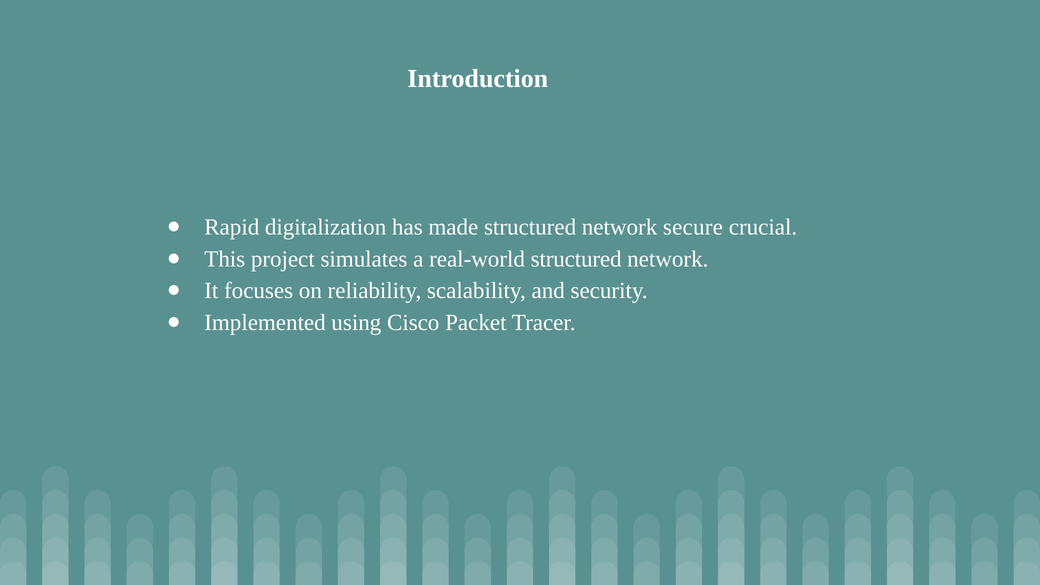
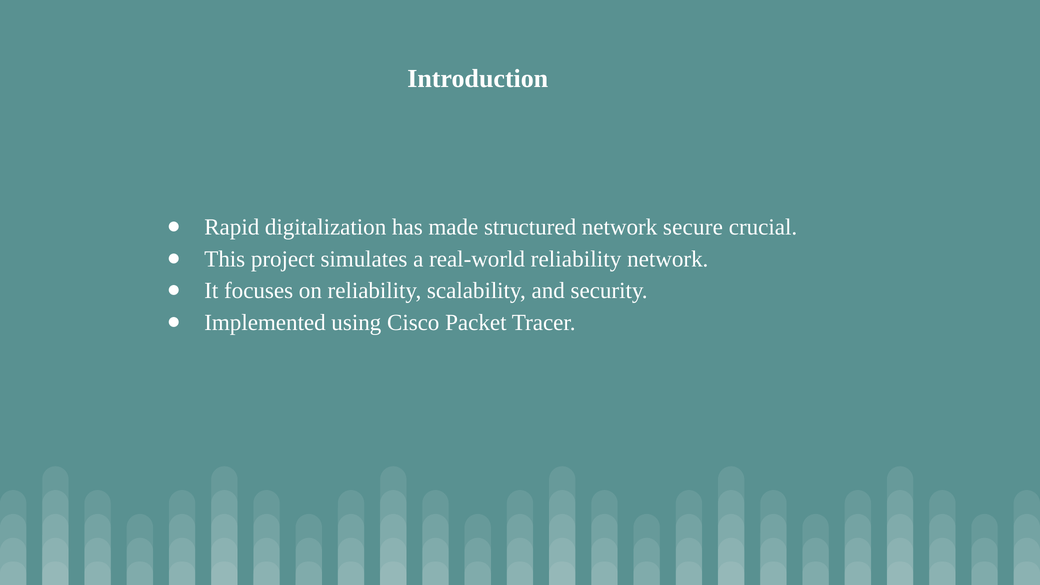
real-world structured: structured -> reliability
